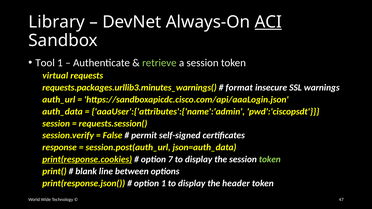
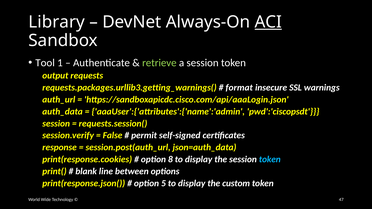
virtual: virtual -> output
requests.packages.urllib3.minutes_warnings(: requests.packages.urllib3.minutes_warnings( -> requests.packages.urllib3.getting_warnings(
print(response.cookies underline: present -> none
7: 7 -> 8
token at (270, 160) colour: light green -> light blue
option 1: 1 -> 5
header: header -> custom
